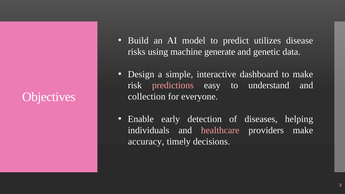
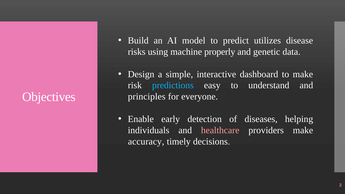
generate: generate -> properly
predictions colour: pink -> light blue
collection: collection -> principles
